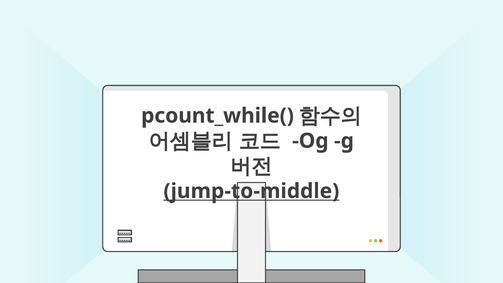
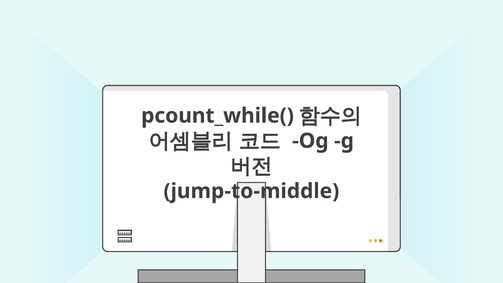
jump-to-middle underline: present -> none
